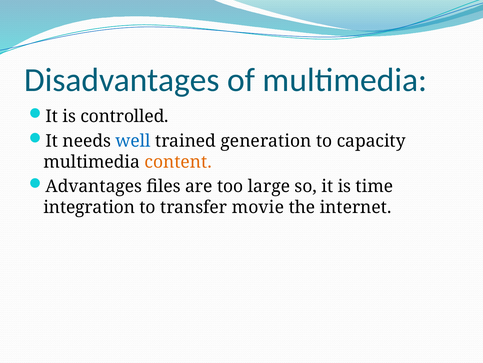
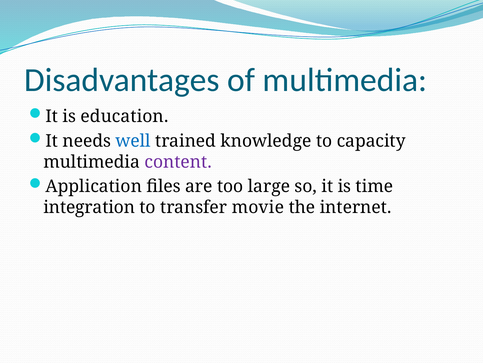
controlled: controlled -> education
generation: generation -> knowledge
content colour: orange -> purple
Advantages: Advantages -> Application
